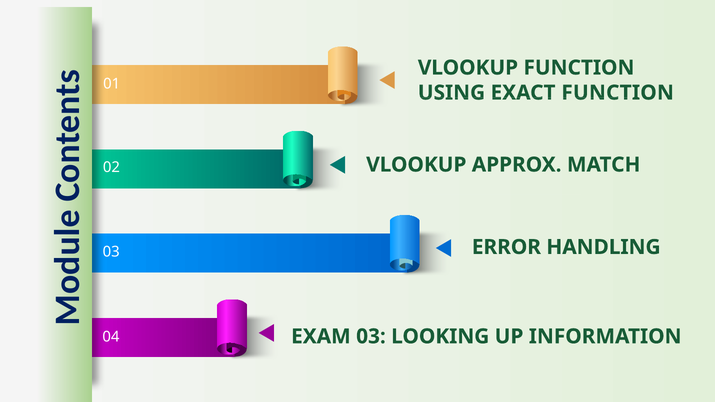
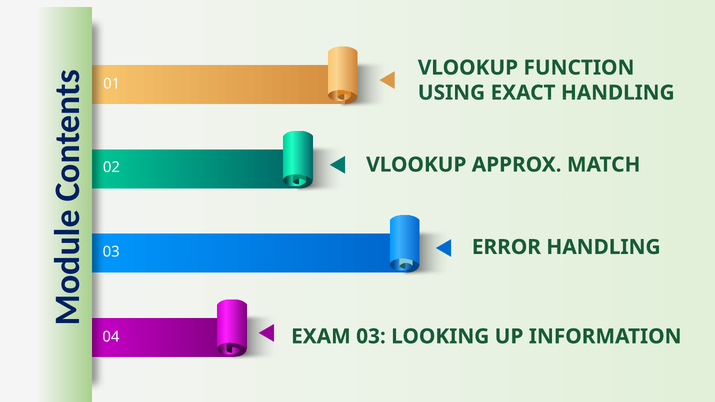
EXACT FUNCTION: FUNCTION -> HANDLING
